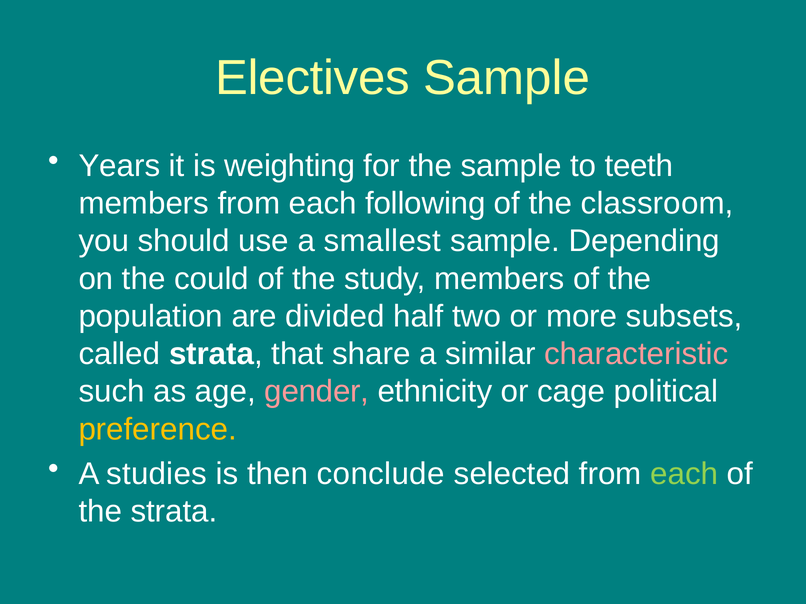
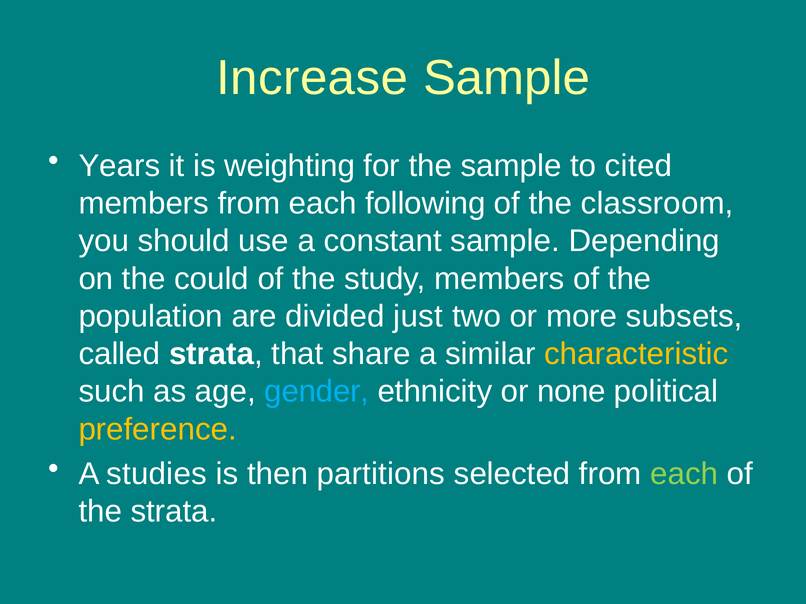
Electives: Electives -> Increase
teeth: teeth -> cited
smallest: smallest -> constant
half: half -> just
characteristic colour: pink -> yellow
gender colour: pink -> light blue
cage: cage -> none
conclude: conclude -> partitions
